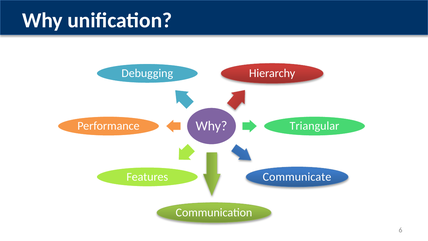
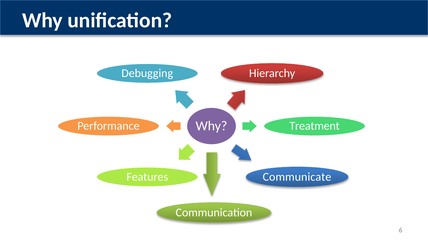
Triangular: Triangular -> Treatment
